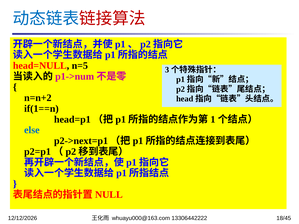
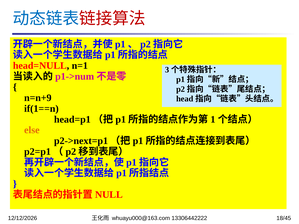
n=5: n=5 -> n=1
n=n+2: n=n+2 -> n=n+9
else colour: blue -> orange
